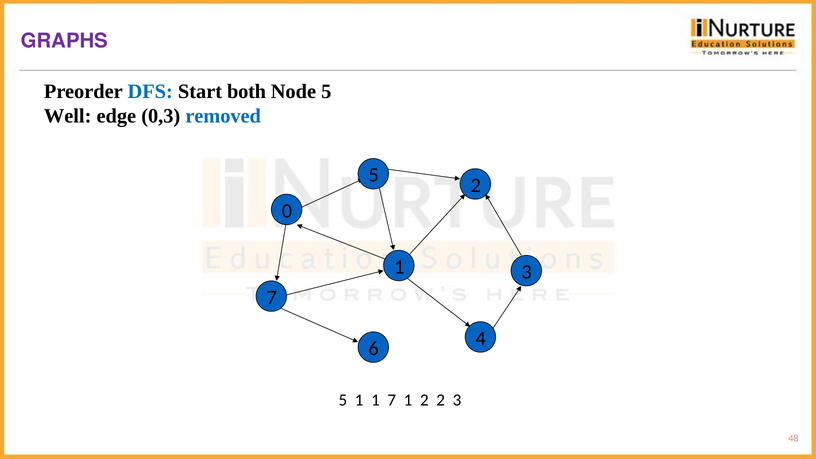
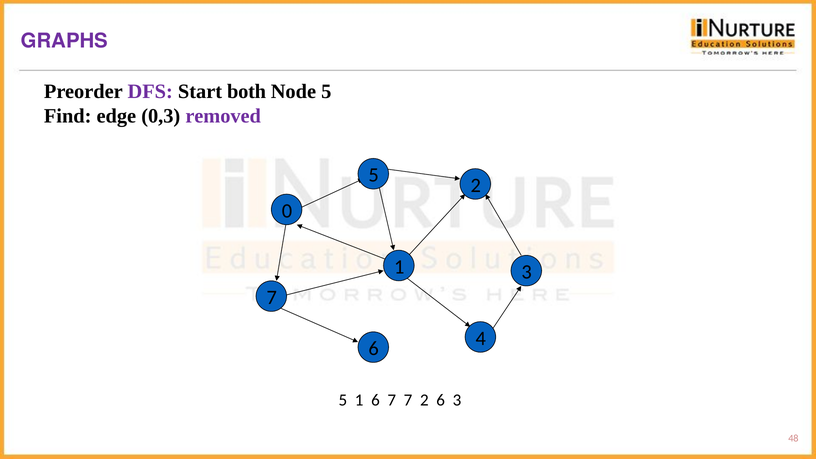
DFS colour: blue -> purple
Well: Well -> Find
removed colour: blue -> purple
1 1: 1 -> 6
1 at (408, 400): 1 -> 7
2 at (441, 400): 2 -> 6
